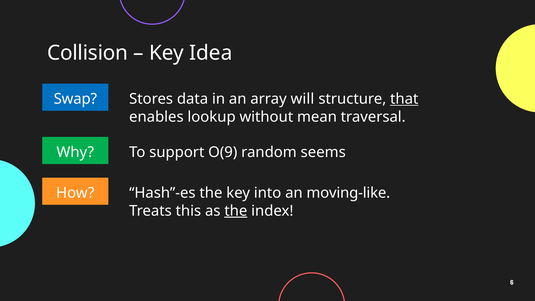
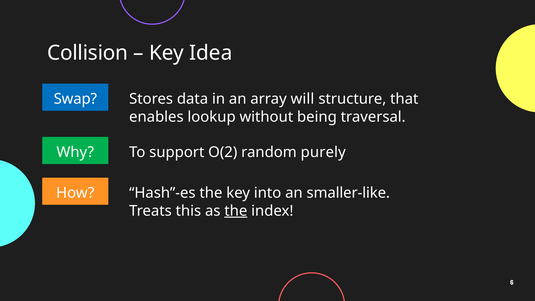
that underline: present -> none
mean: mean -> being
O(9: O(9 -> O(2
seems: seems -> purely
moving-like: moving-like -> smaller-like
